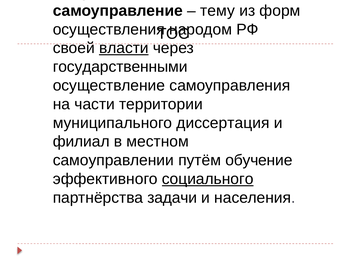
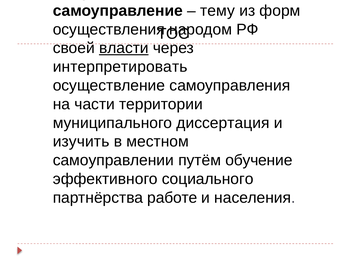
государственными: государственными -> интерпретировать
филиал: филиал -> изучить
социального underline: present -> none
задачи: задачи -> работе
